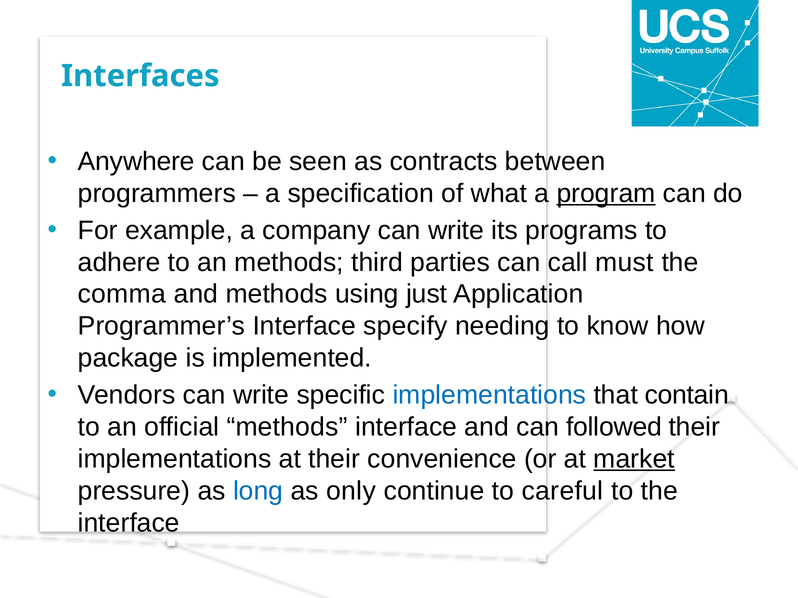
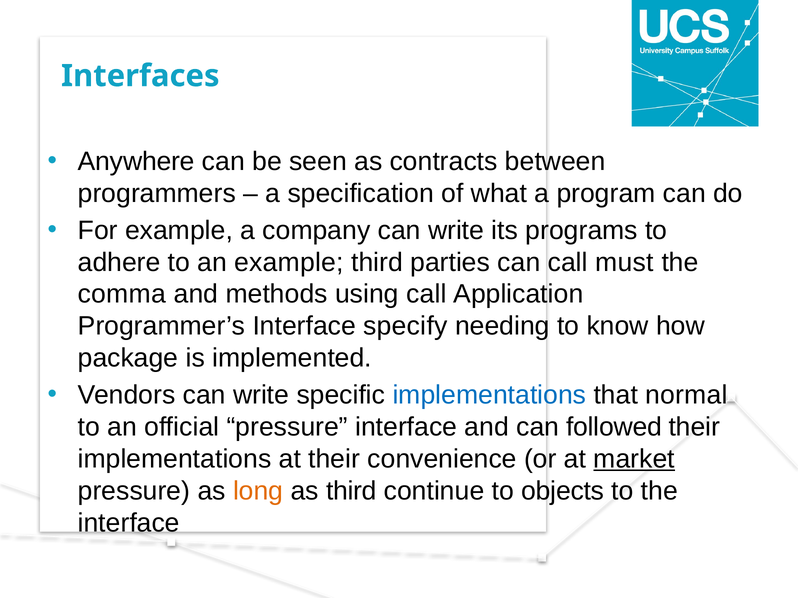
program underline: present -> none
an methods: methods -> example
using just: just -> call
contain: contain -> normal
official methods: methods -> pressure
long colour: blue -> orange
as only: only -> third
careful: careful -> objects
